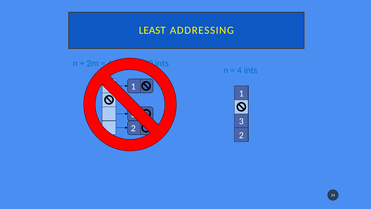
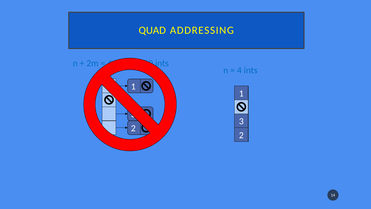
LEAST: LEAST -> QUAD
